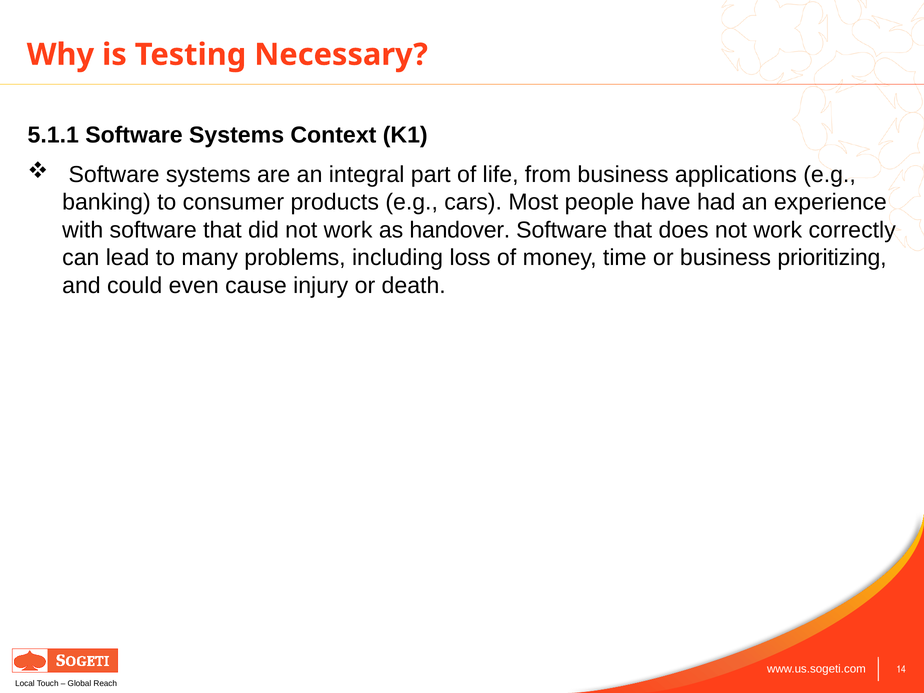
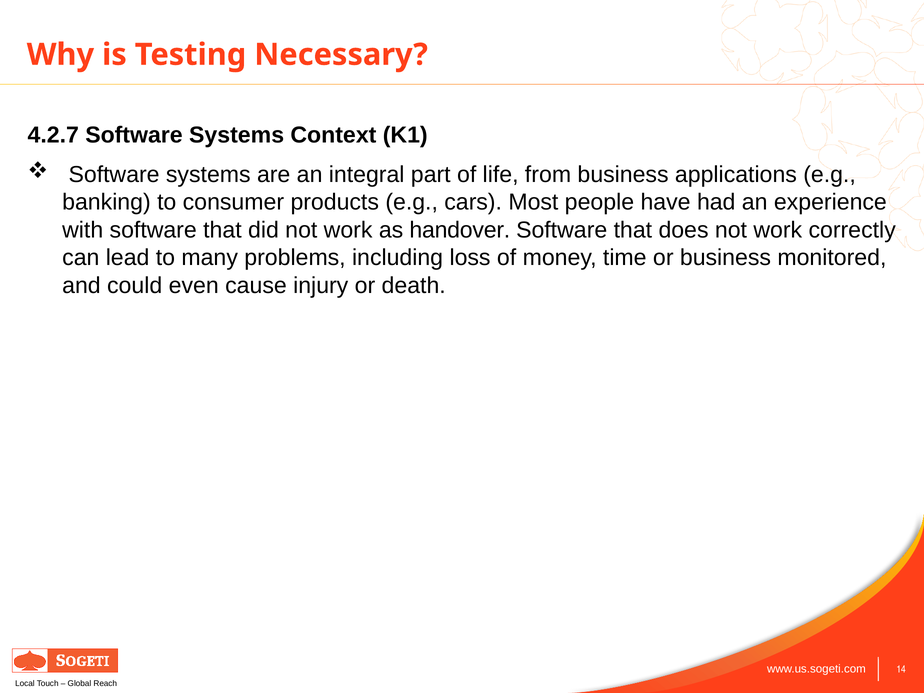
5.1.1: 5.1.1 -> 4.2.7
prioritizing: prioritizing -> monitored
